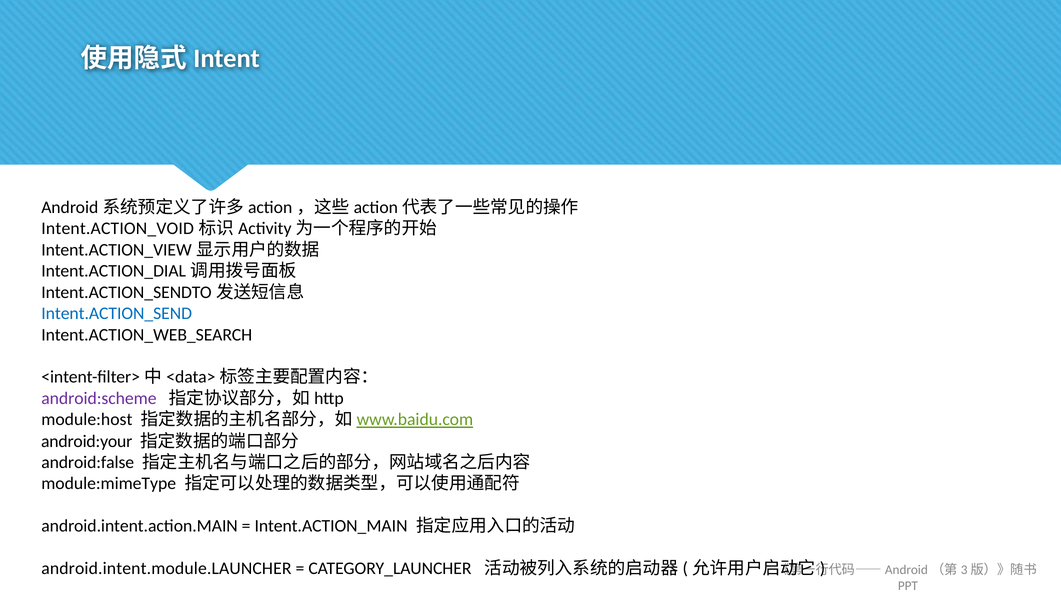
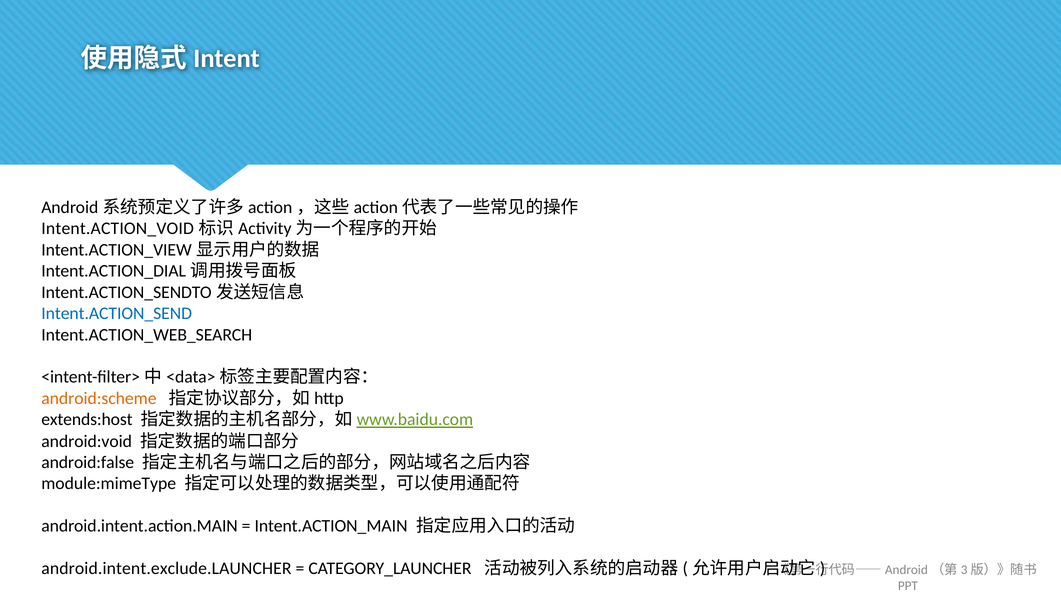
android:scheme colour: purple -> orange
module:host: module:host -> extends:host
android:your: android:your -> android:void
android.intent.module.LAUNCHER: android.intent.module.LAUNCHER -> android.intent.exclude.LAUNCHER
